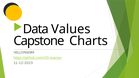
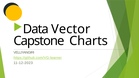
Values: Values -> Vector
